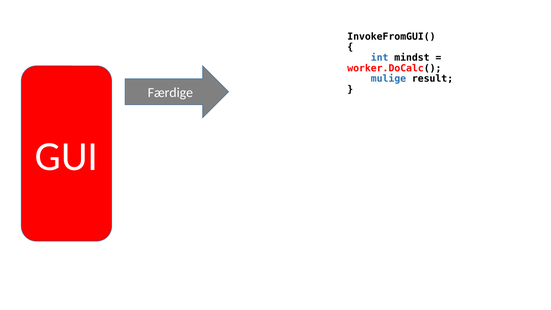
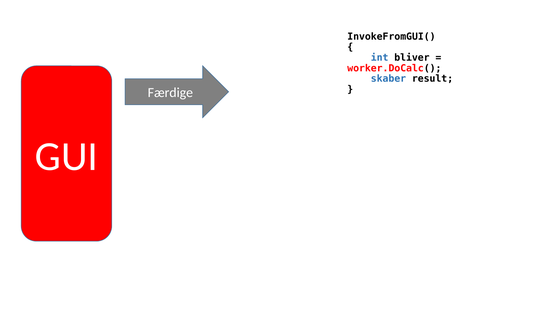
mindst: mindst -> bliver
mulige: mulige -> skaber
